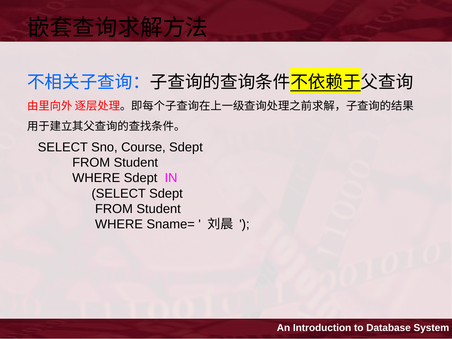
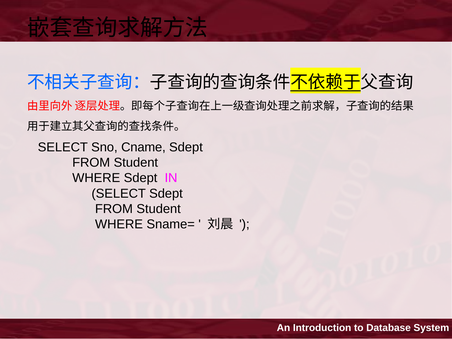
Course: Course -> Cname
